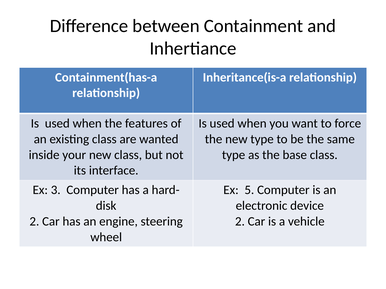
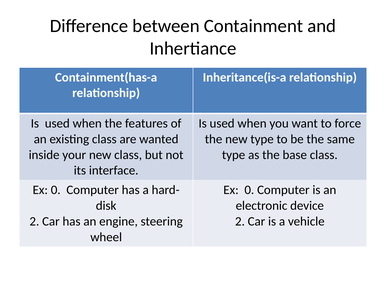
3 at (56, 190): 3 -> 0
5 at (249, 190): 5 -> 0
